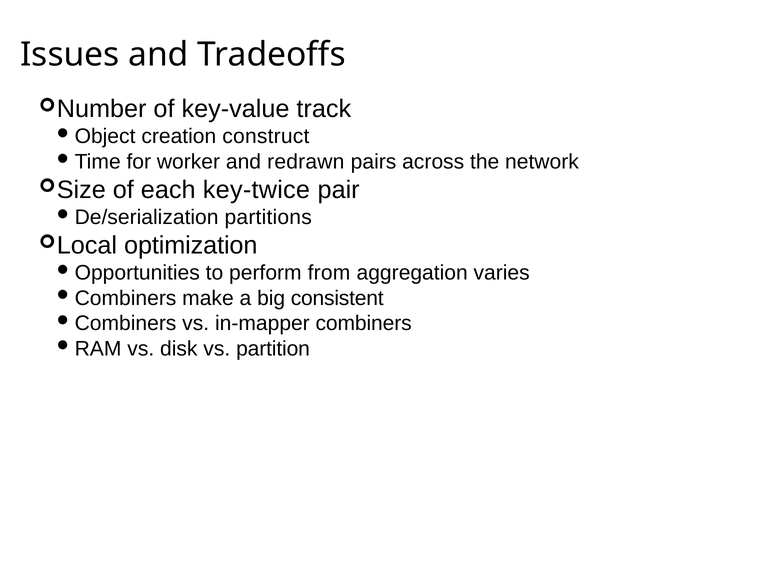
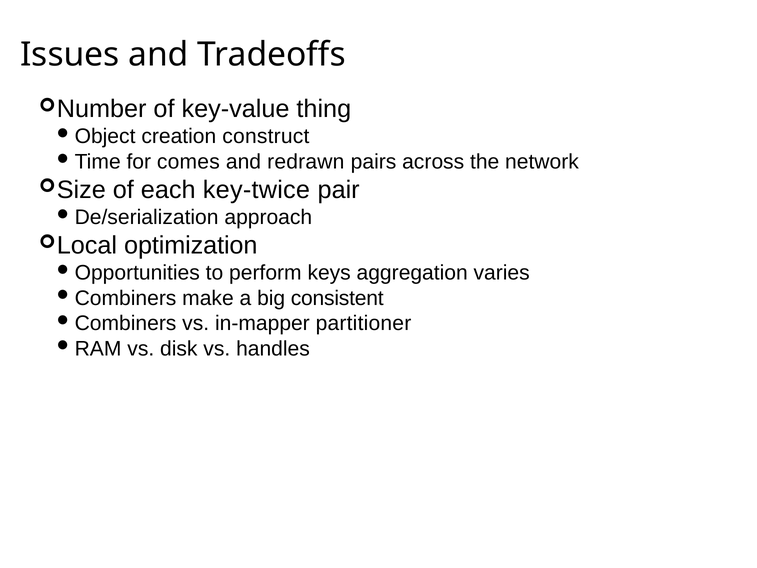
track: track -> thing
worker: worker -> comes
partitions: partitions -> approach
from: from -> keys
combiners: combiners -> partitioner
partition: partition -> handles
